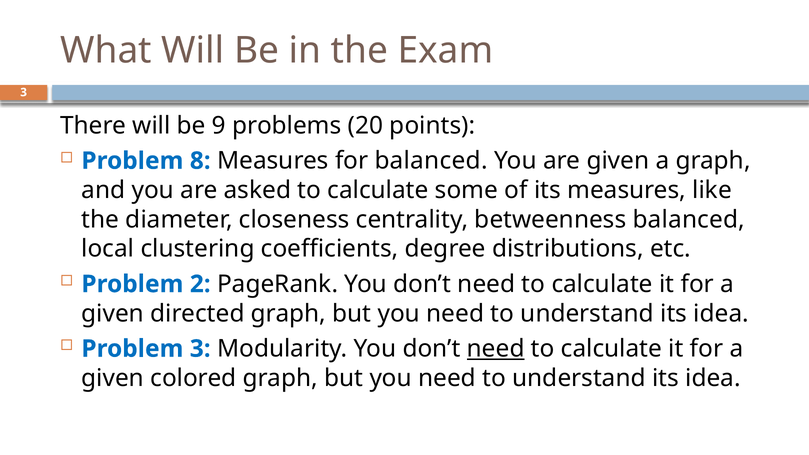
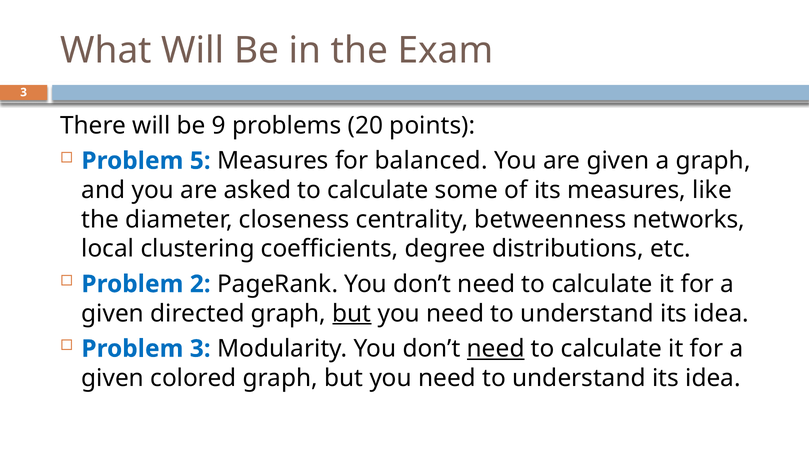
8: 8 -> 5
betweenness balanced: balanced -> networks
but at (352, 314) underline: none -> present
